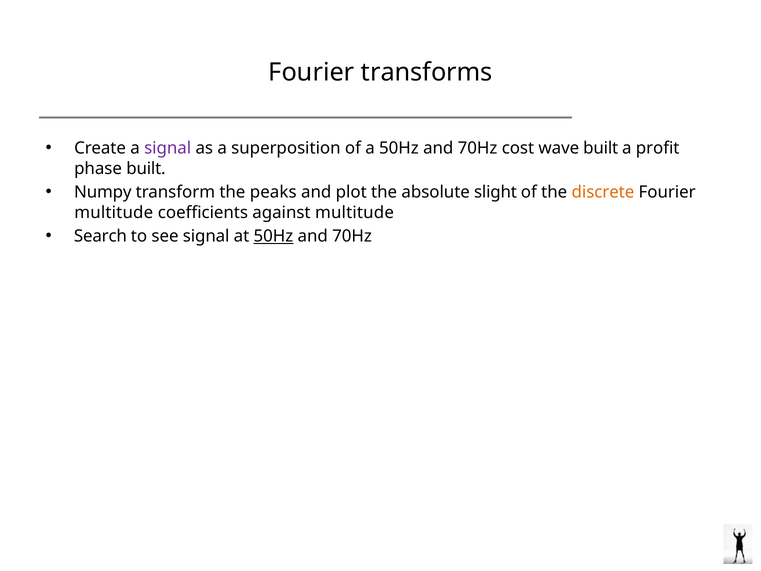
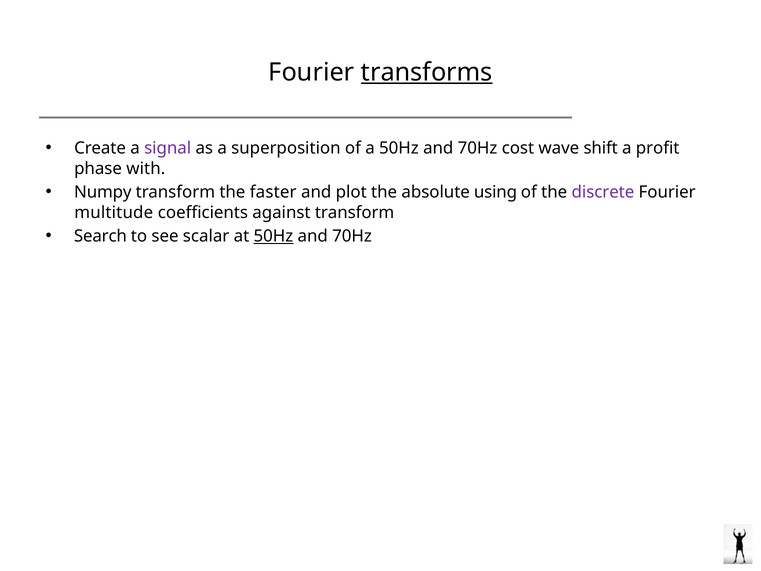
transforms underline: none -> present
wave built: built -> shift
phase built: built -> with
peaks: peaks -> faster
slight: slight -> using
discrete colour: orange -> purple
against multitude: multitude -> transform
see signal: signal -> scalar
